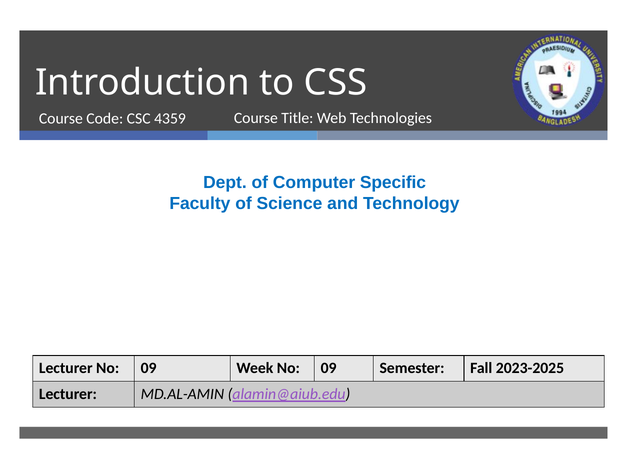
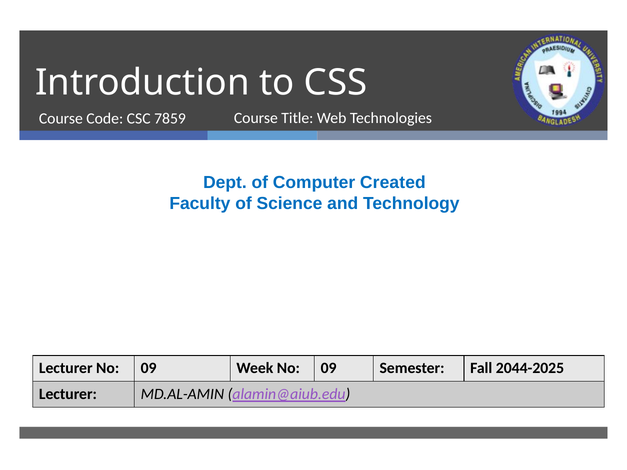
4359: 4359 -> 7859
Specific: Specific -> Created
2023-2025: 2023-2025 -> 2044-2025
